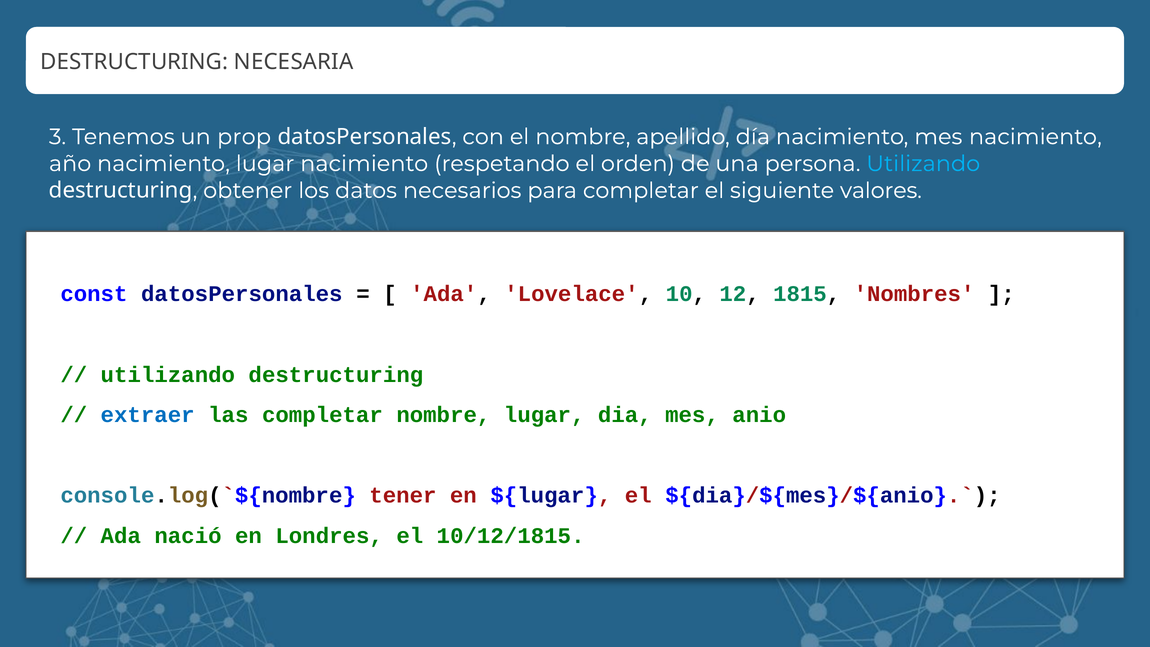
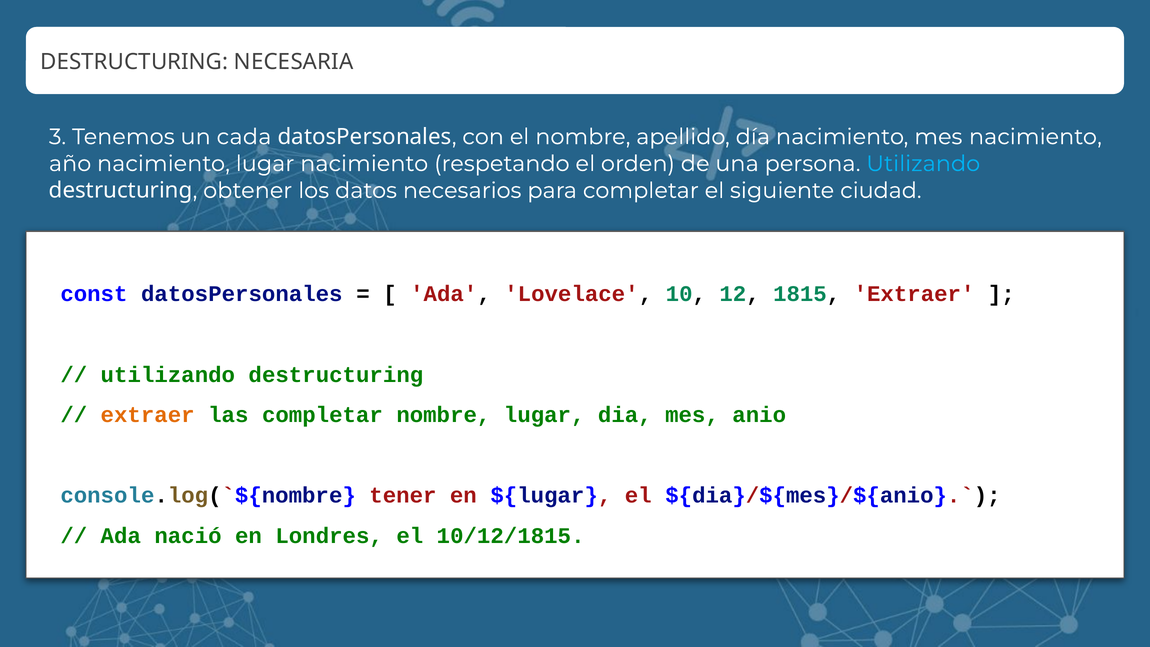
prop: prop -> cada
valores: valores -> ciudad
1815 Nombres: Nombres -> Extraer
extraer at (148, 415) colour: blue -> orange
